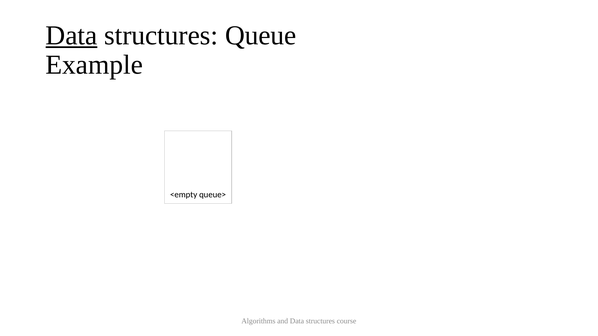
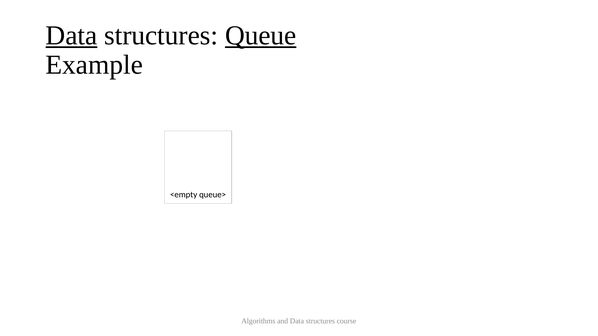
Queue underline: none -> present
